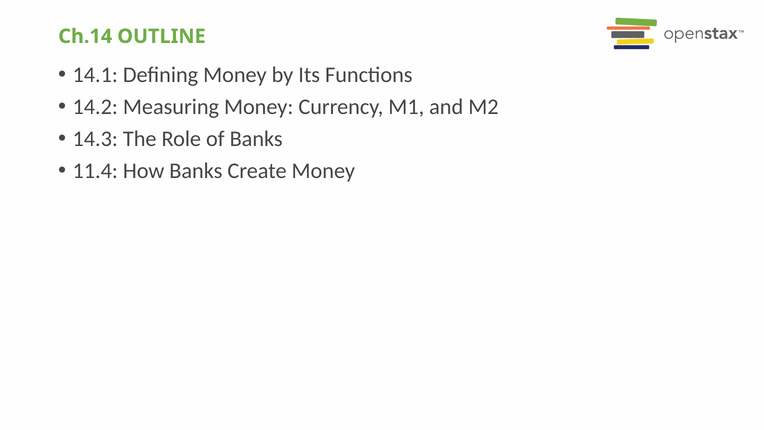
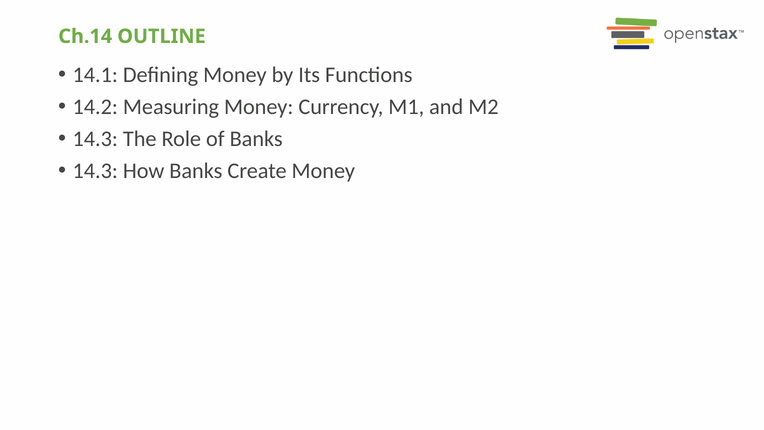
11.4 at (95, 171): 11.4 -> 14.3
